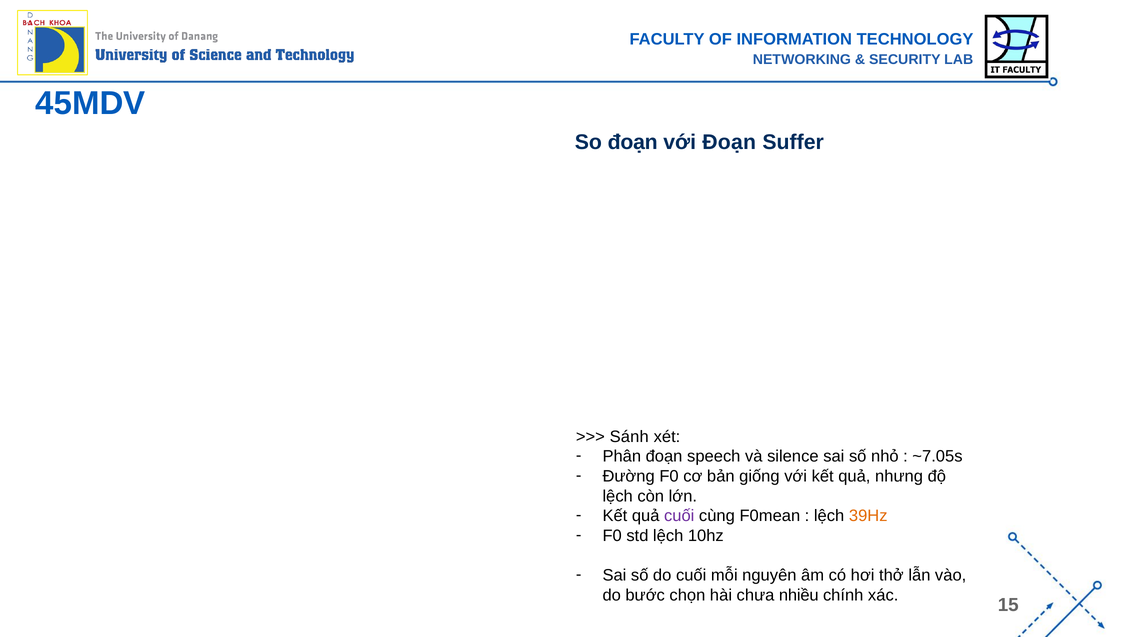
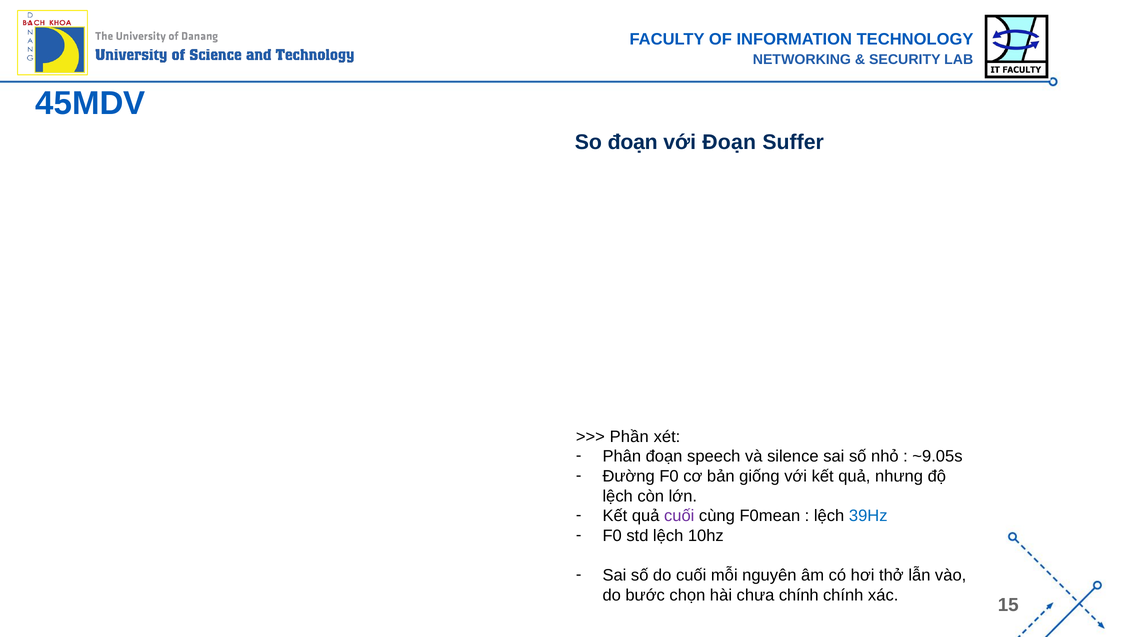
Sánh: Sánh -> Phần
~7.05s: ~7.05s -> ~9.05s
39Hz colour: orange -> blue
chưa nhiều: nhiều -> chính
